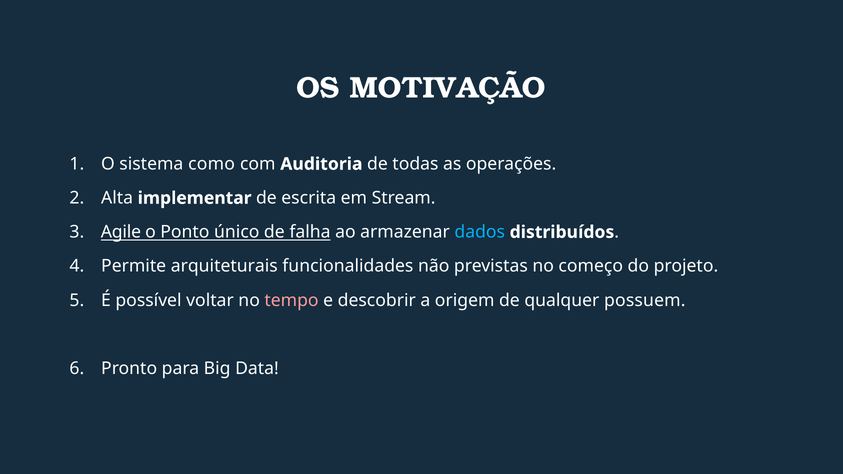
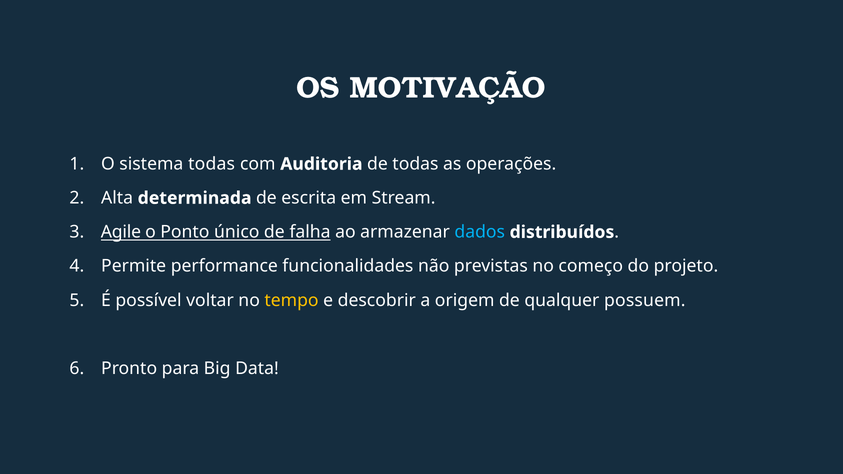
sistema como: como -> todas
implementar: implementar -> determinada
arquiteturais: arquiteturais -> performance
tempo colour: pink -> yellow
